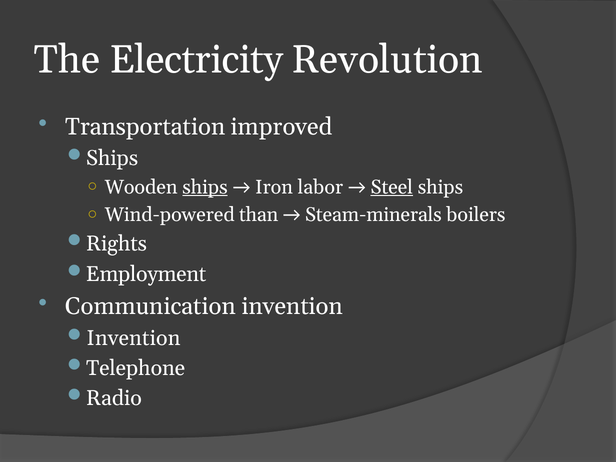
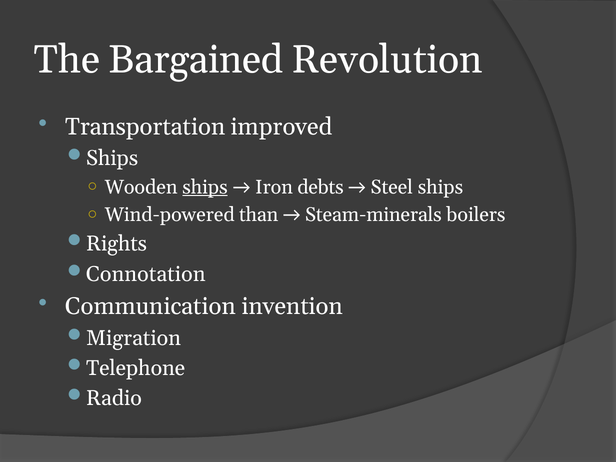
Electricity: Electricity -> Bargained
labor: labor -> debts
Steel underline: present -> none
Employment: Employment -> Connotation
Invention at (133, 338): Invention -> Migration
